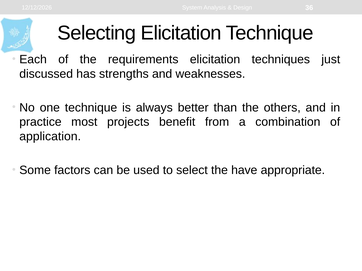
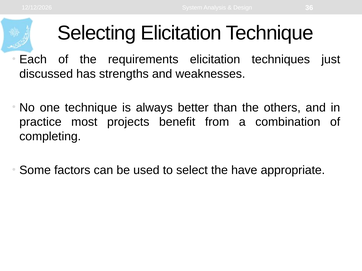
application: application -> completing
